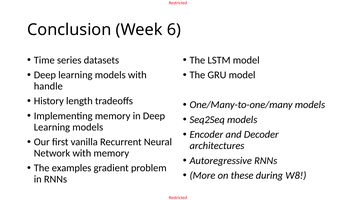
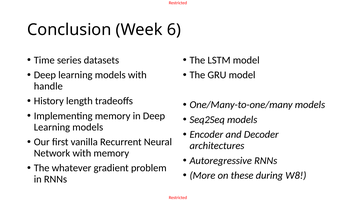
examples: examples -> whatever
